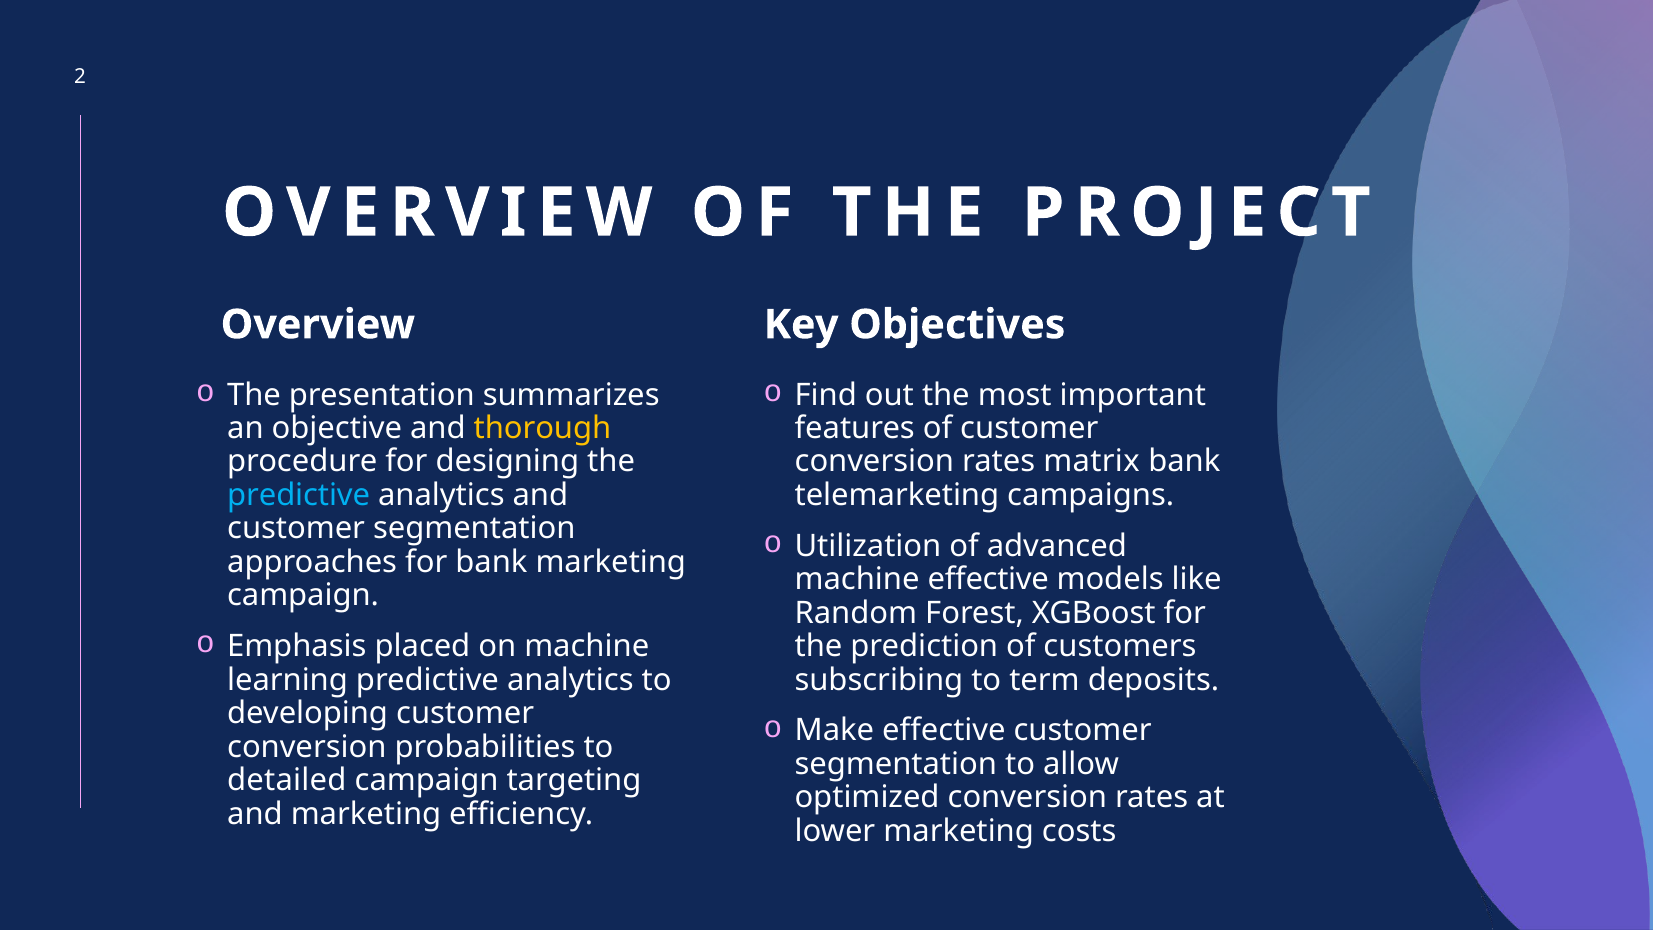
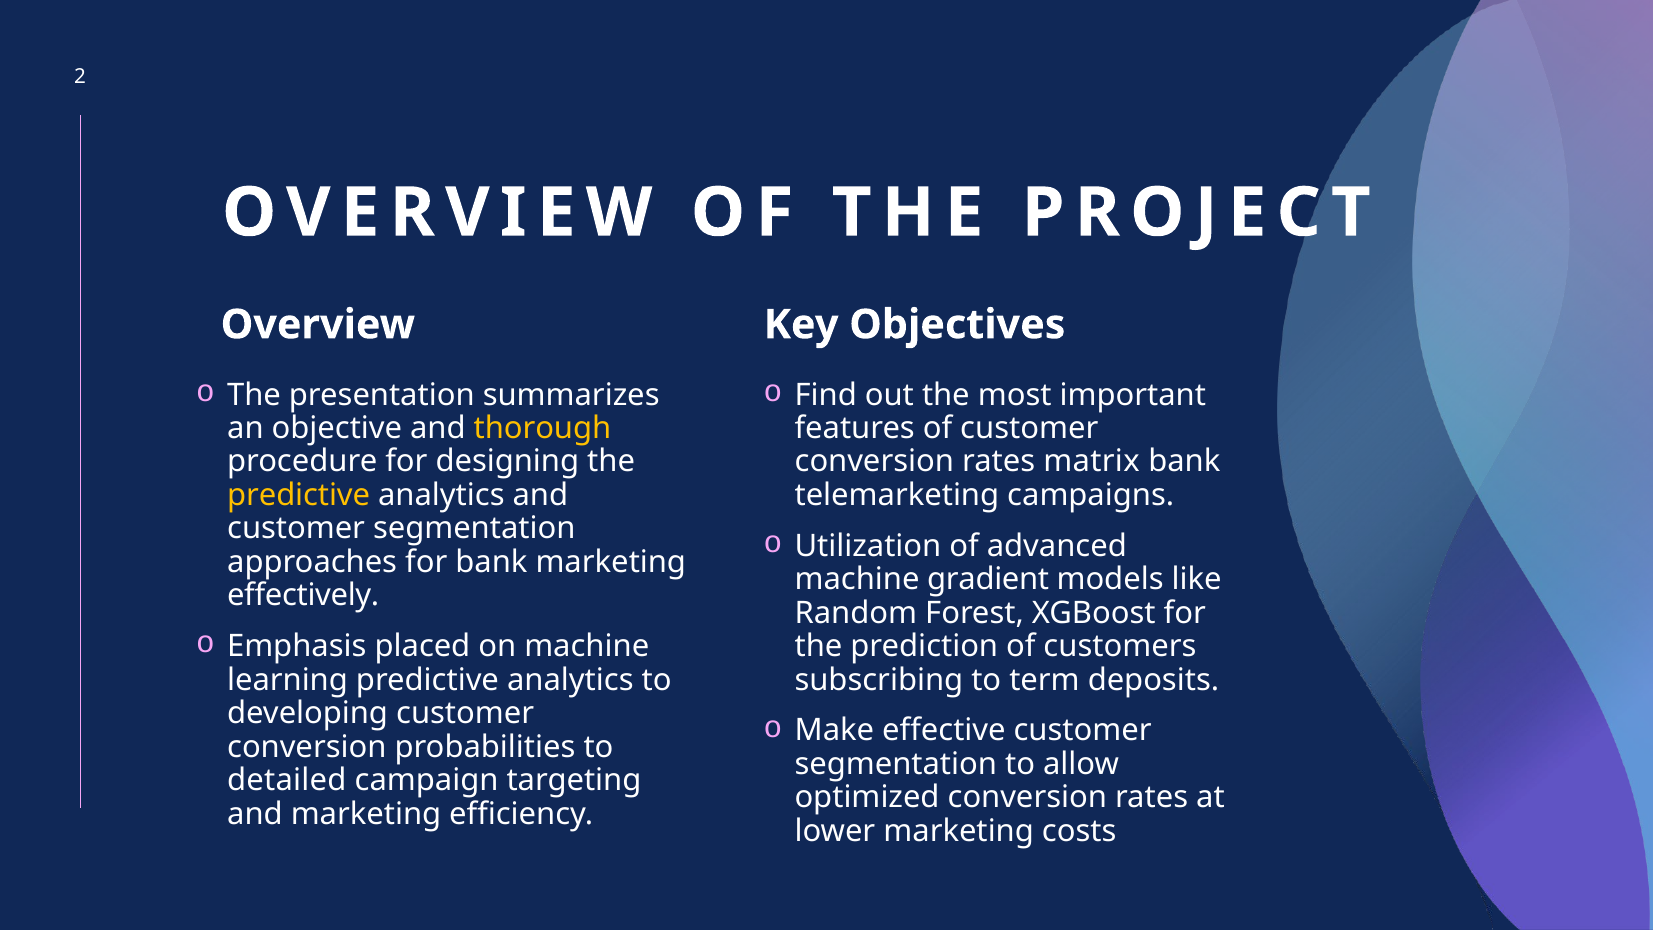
predictive at (299, 495) colour: light blue -> yellow
machine effective: effective -> gradient
campaign at (303, 596): campaign -> effectively
